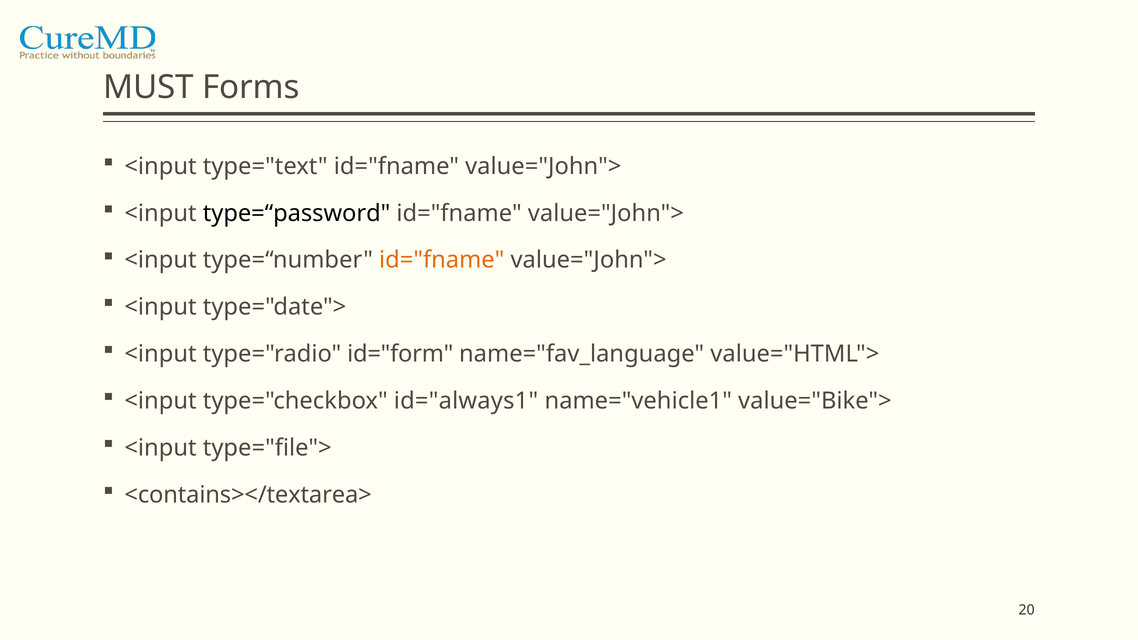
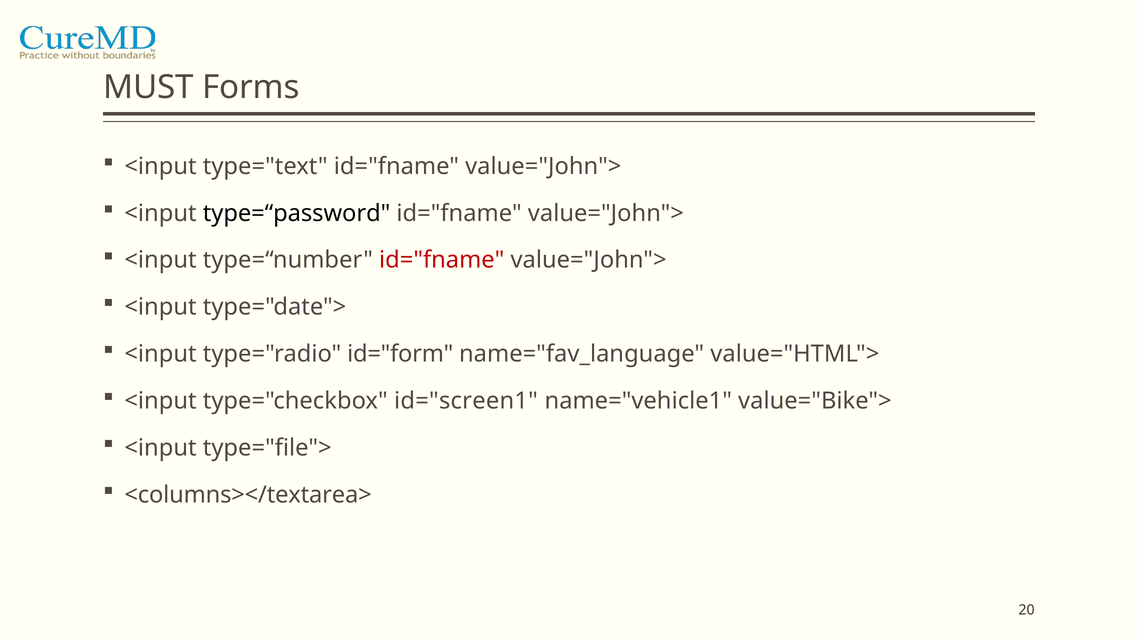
id="fname at (442, 260) colour: orange -> red
id="always1: id="always1 -> id="screen1
<contains></textarea>: <contains></textarea> -> <columns></textarea>
